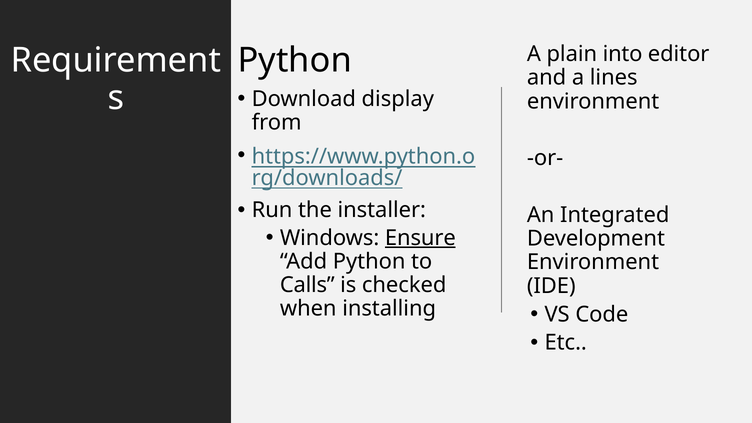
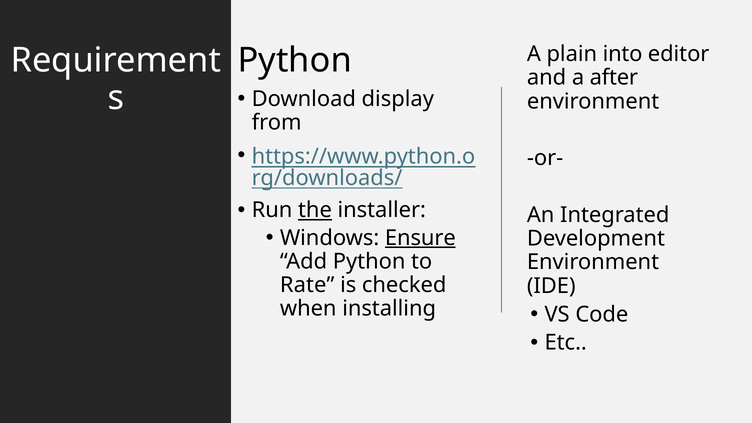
lines: lines -> after
the underline: none -> present
Calls: Calls -> Rate
